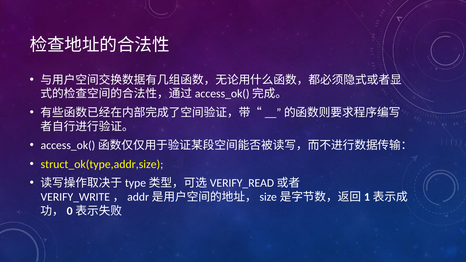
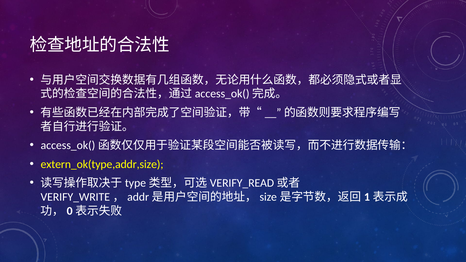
struct_ok(type,addr,size: struct_ok(type,addr,size -> extern_ok(type,addr,size
